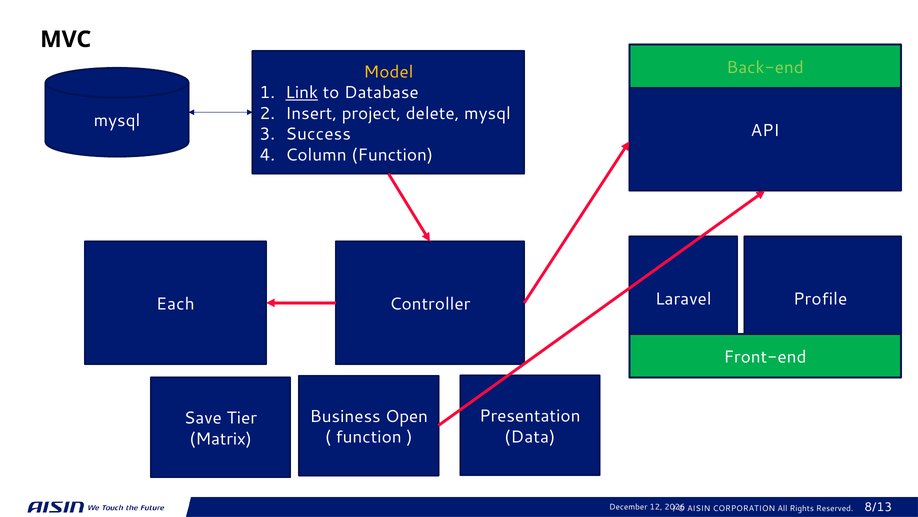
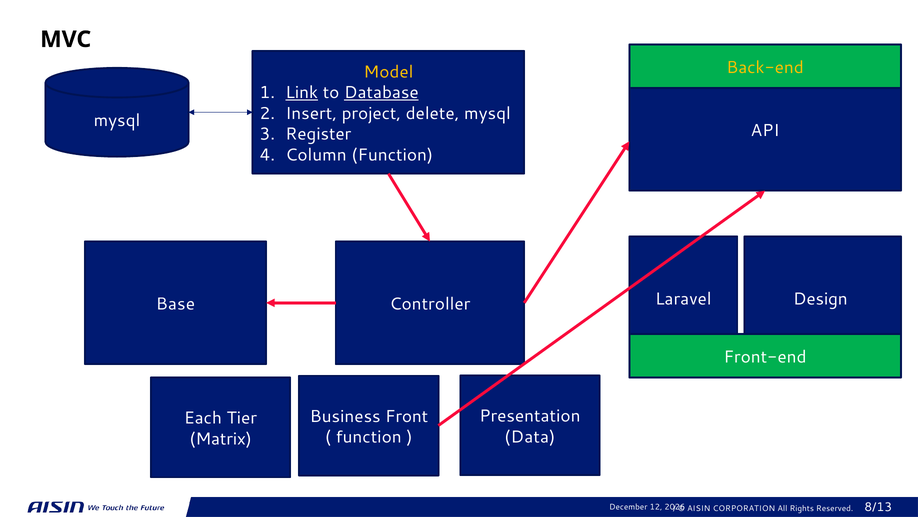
Back-end colour: light green -> yellow
Database underline: none -> present
Success: Success -> Register
Profile: Profile -> Design
Each: Each -> Base
Open: Open -> Front
Save: Save -> Each
